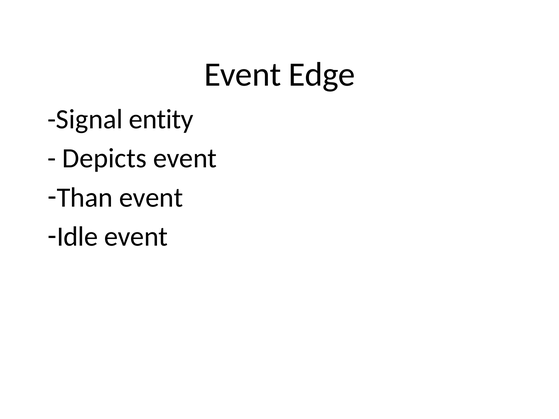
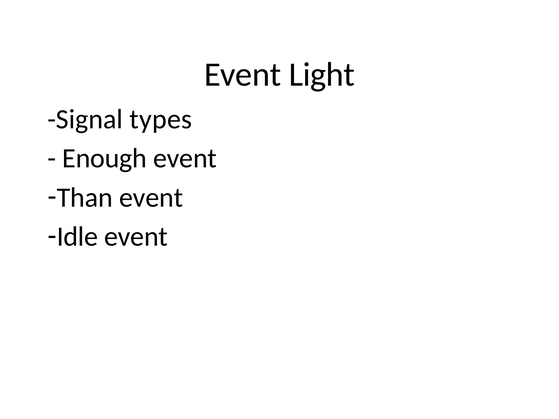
Edge: Edge -> Light
entity: entity -> types
Depicts: Depicts -> Enough
